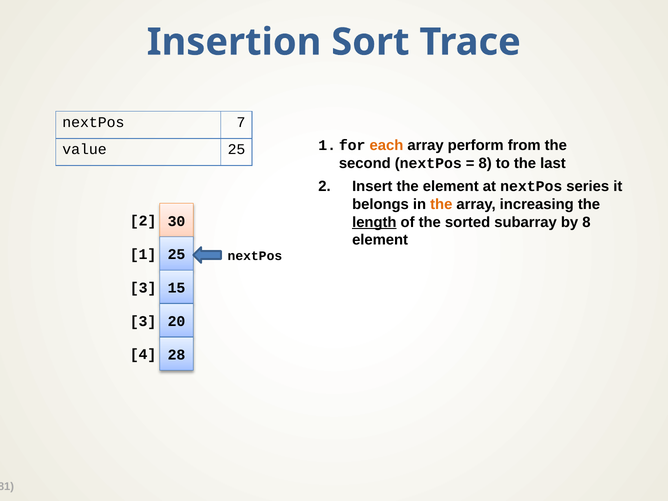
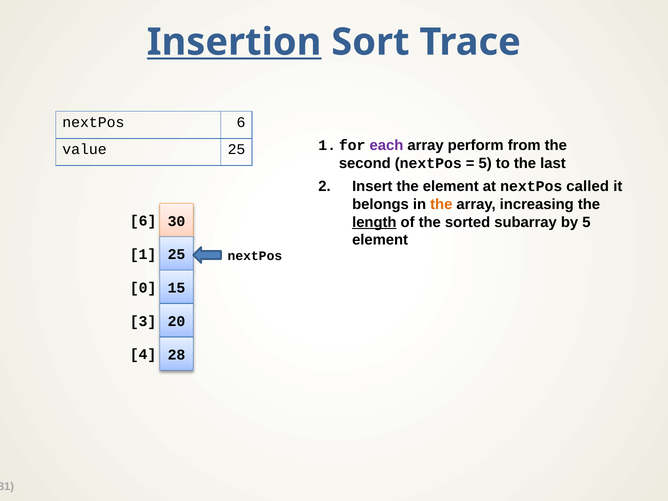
Insertion underline: none -> present
nextPos 7: 7 -> 6
each colour: orange -> purple
8 at (485, 163): 8 -> 5
series: series -> called
by 8: 8 -> 5
2 at (143, 221): 2 -> 6
3 at (143, 288): 3 -> 0
